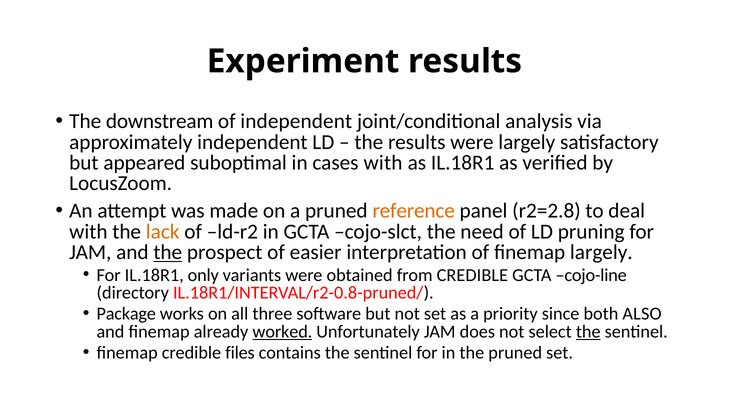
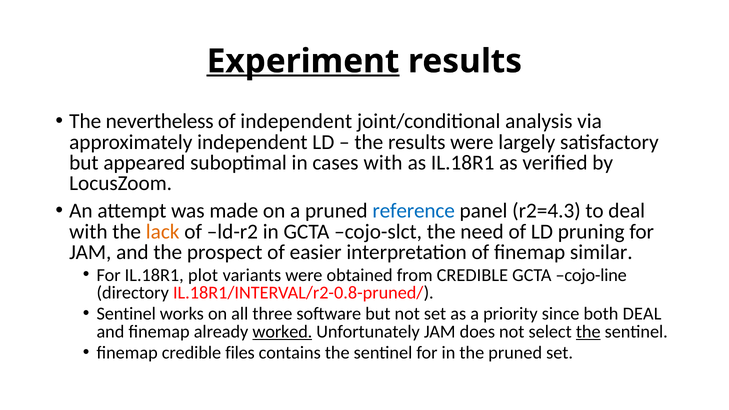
Experiment underline: none -> present
downstream: downstream -> nevertheless
reference colour: orange -> blue
r2=2.8: r2=2.8 -> r2=4.3
the at (168, 252) underline: present -> none
finemap largely: largely -> similar
only: only -> plot
Package at (126, 314): Package -> Sentinel
both ALSO: ALSO -> DEAL
